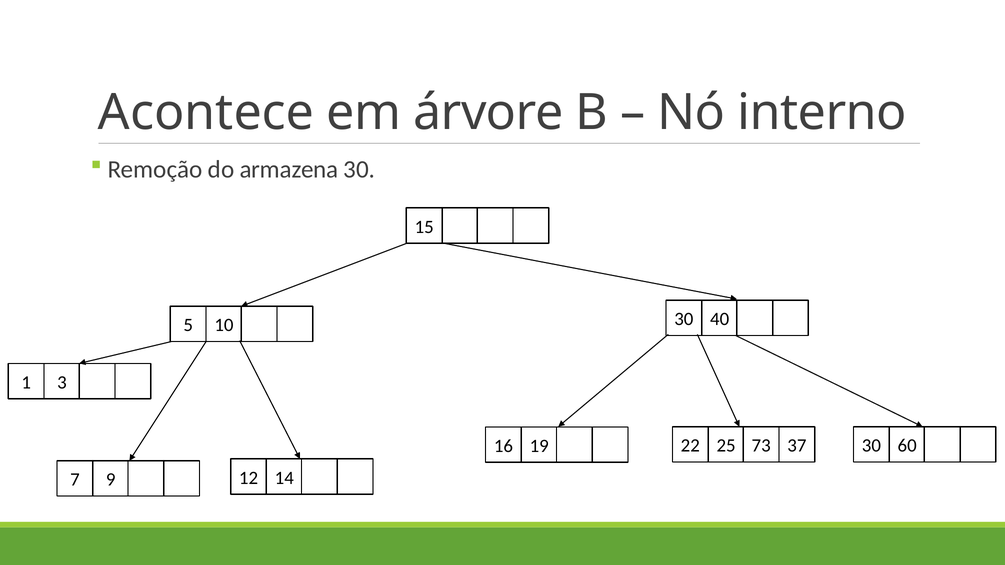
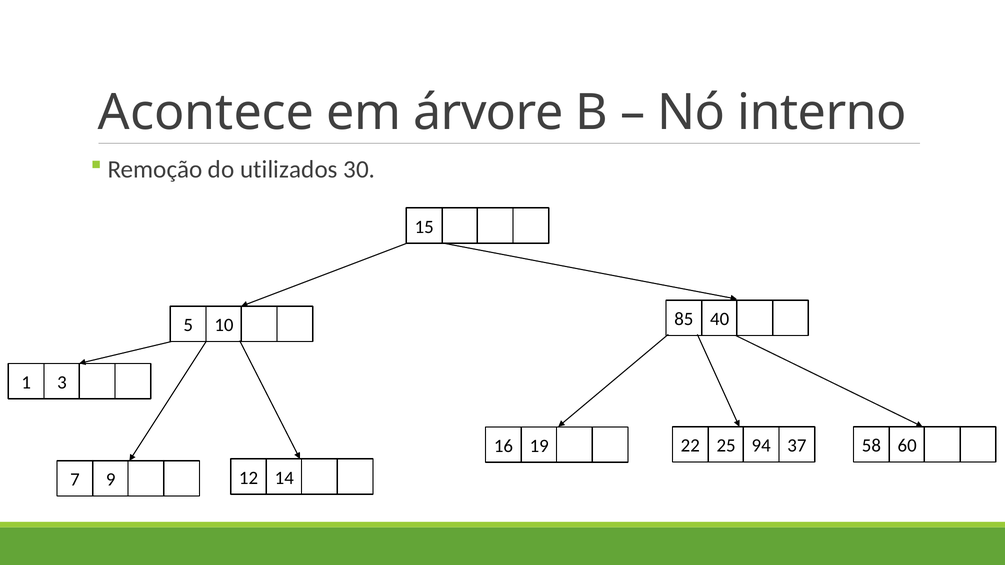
armazena: armazena -> utilizados
10 30: 30 -> 85
73: 73 -> 94
37 30: 30 -> 58
